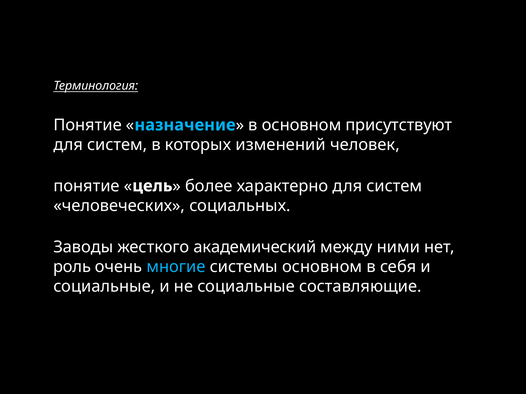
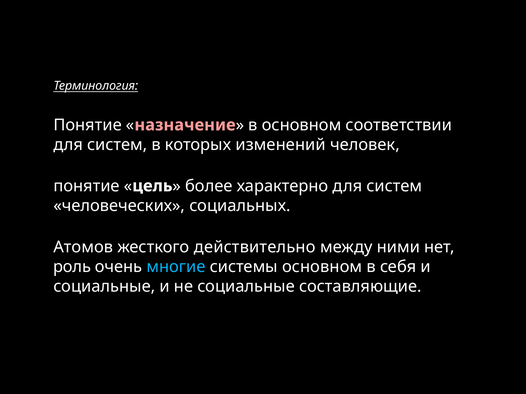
назначение colour: light blue -> pink
присутствуют: присутствуют -> соответствии
Заводы: Заводы -> Атомов
академический: академический -> действительно
